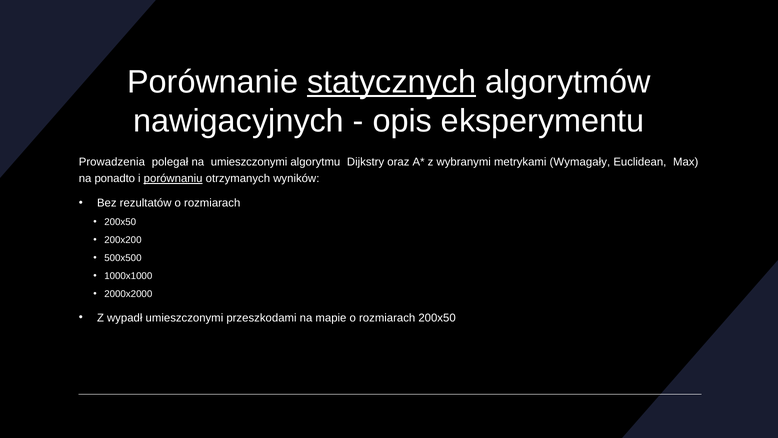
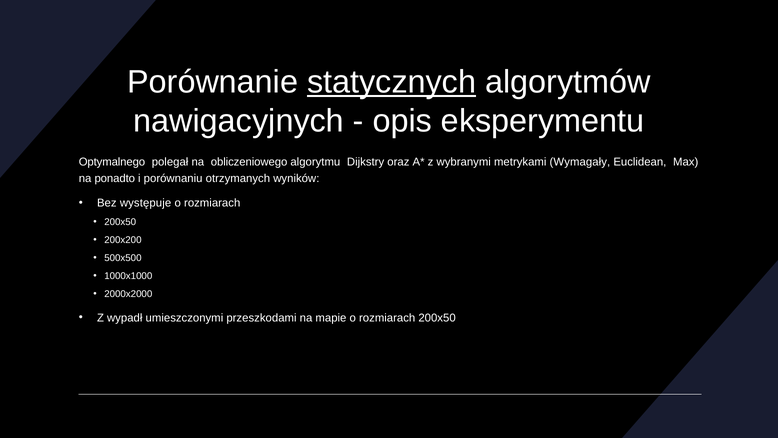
Prowadzenia: Prowadzenia -> Optymalnego
na umieszczonymi: umieszczonymi -> obliczeniowego
porównaniu underline: present -> none
rezultatów: rezultatów -> występuje
